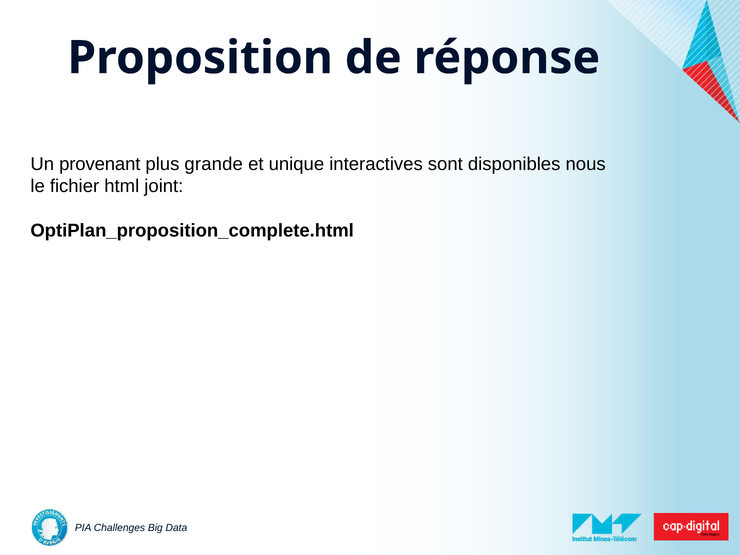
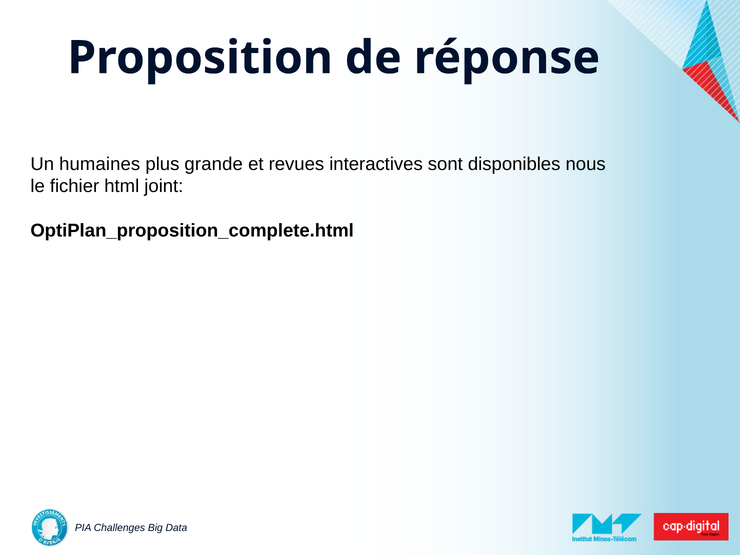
provenant: provenant -> humaines
unique: unique -> revues
